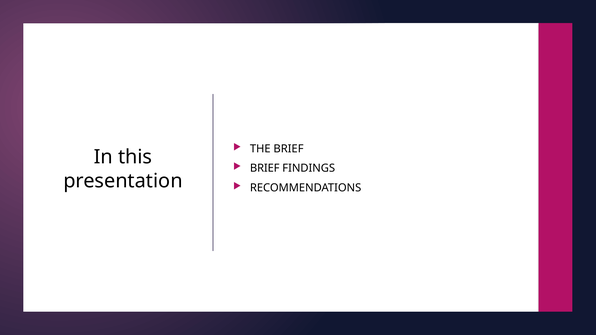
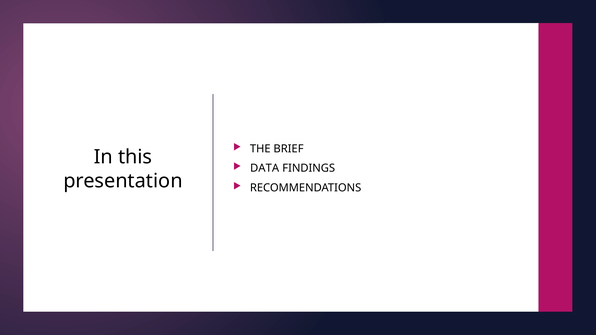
BRIEF at (265, 168): BRIEF -> DATA
